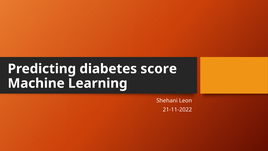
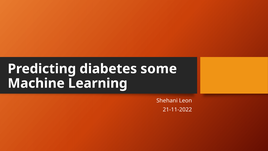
score: score -> some
